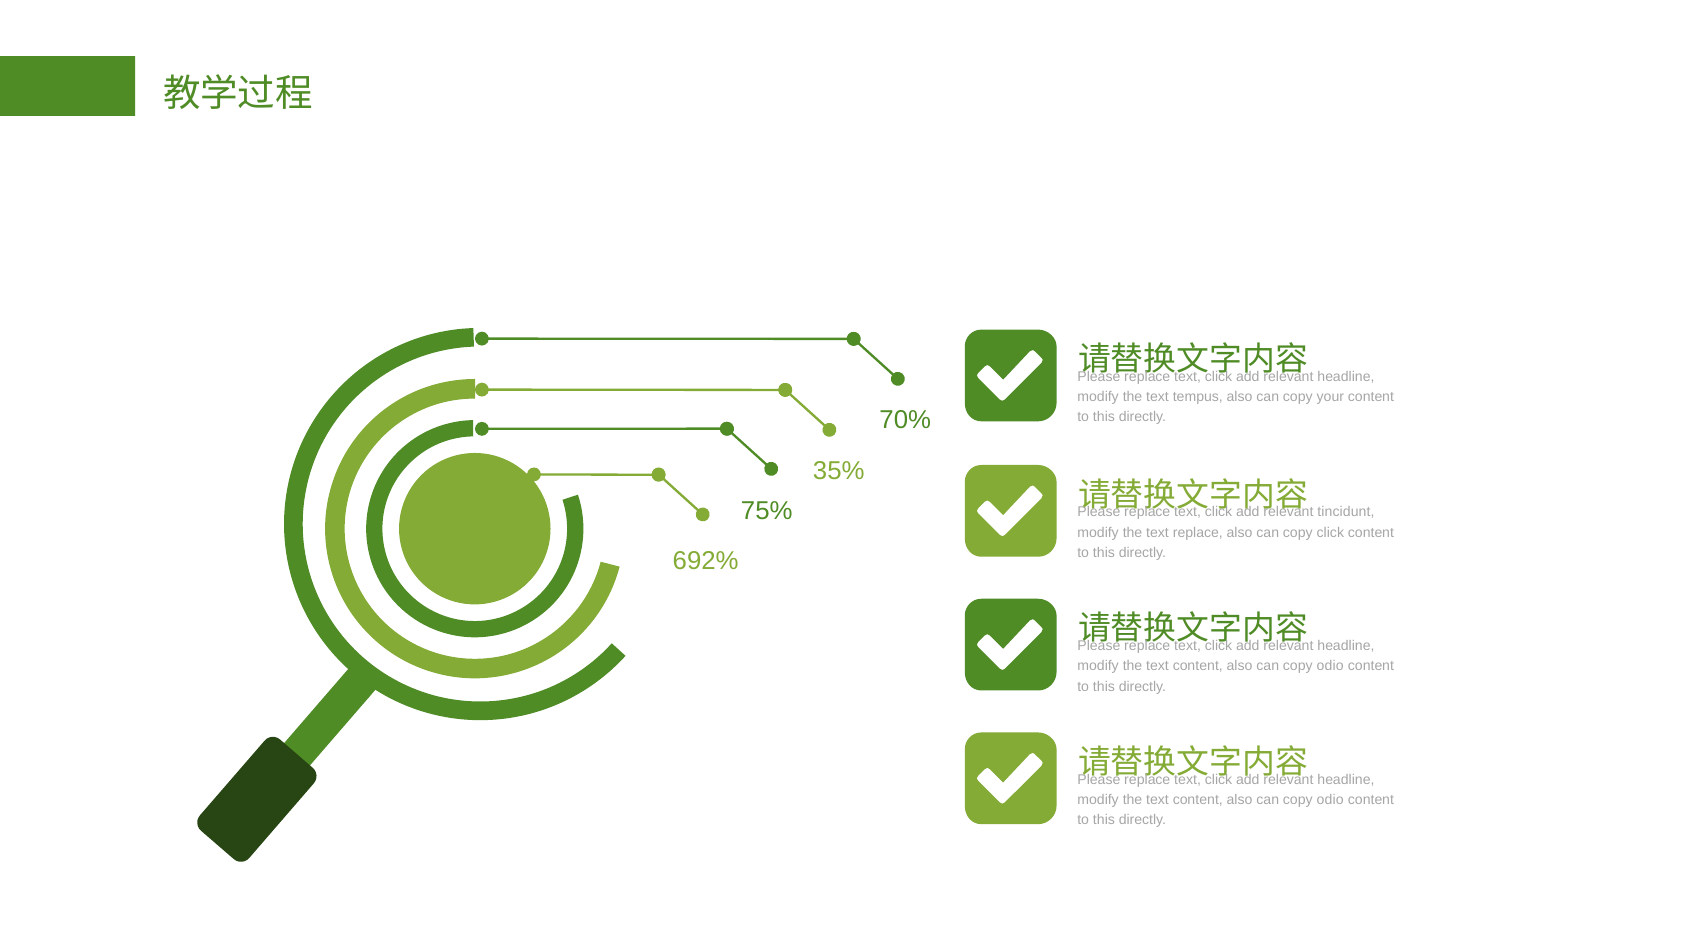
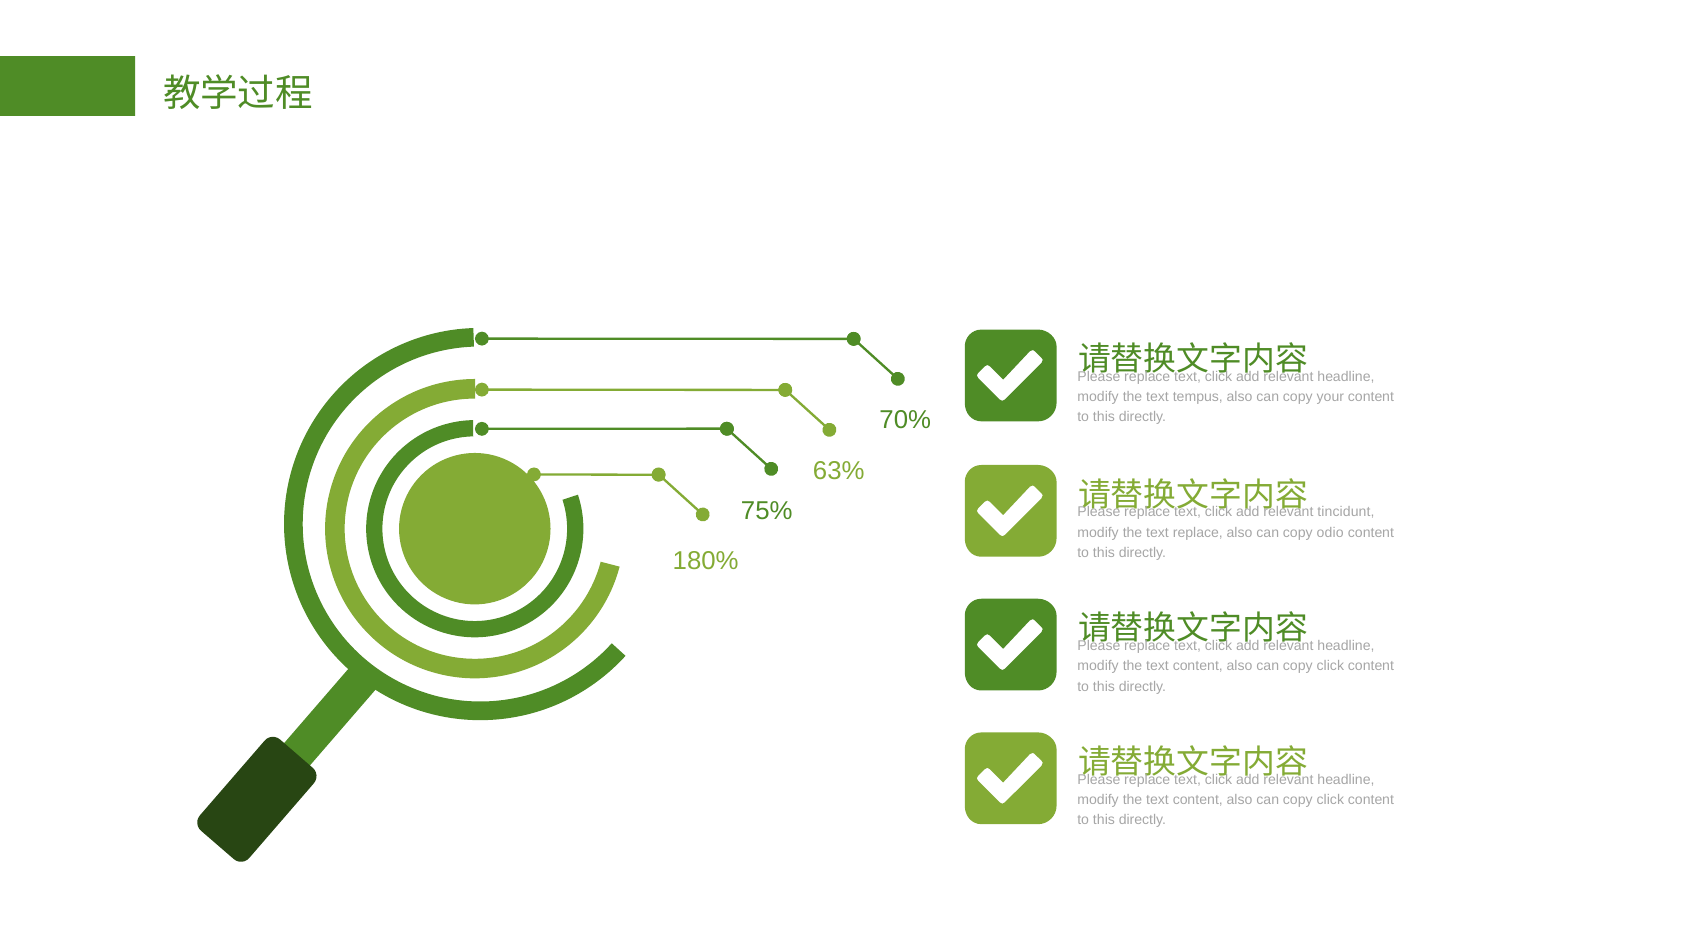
35%: 35% -> 63%
copy click: click -> odio
692%: 692% -> 180%
odio at (1330, 666): odio -> click
odio at (1330, 800): odio -> click
